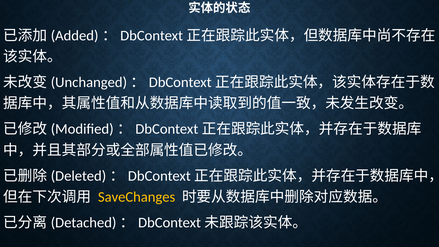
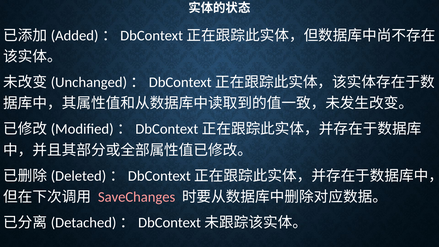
SaveChanges colour: yellow -> pink
